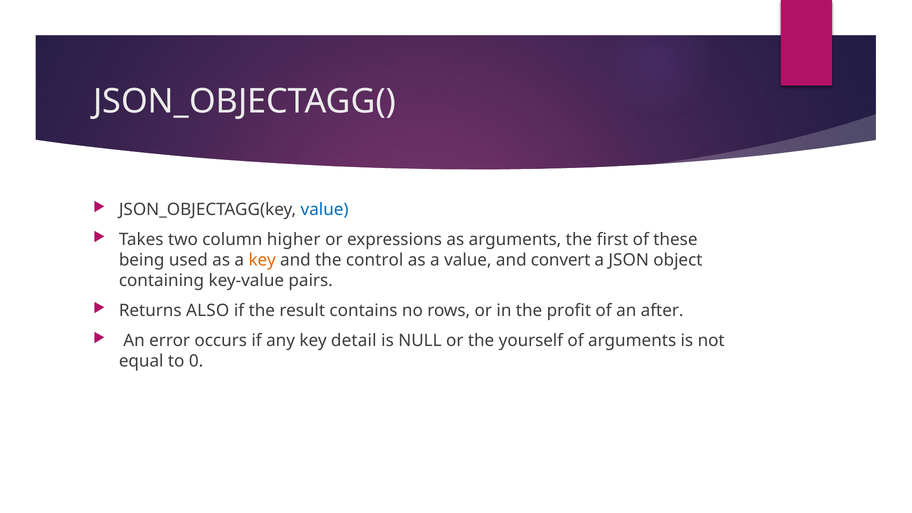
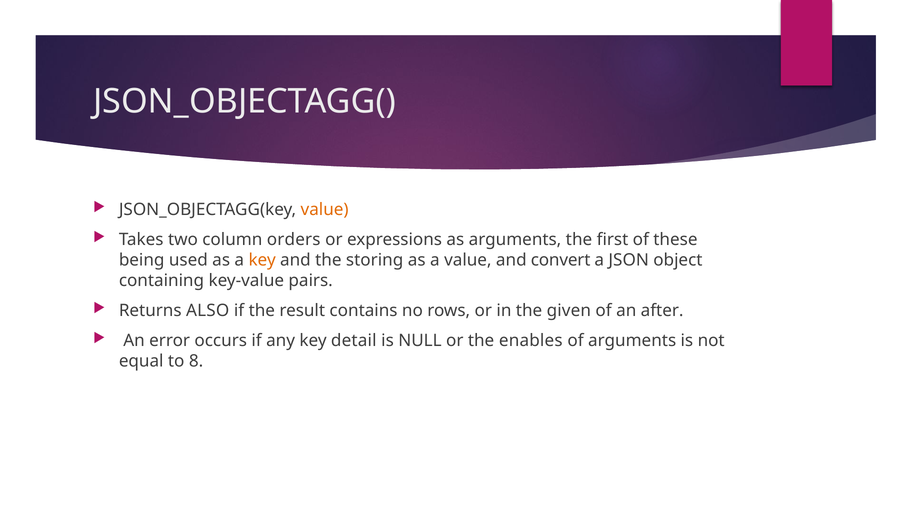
value at (325, 210) colour: blue -> orange
higher: higher -> orders
control: control -> storing
profit: profit -> given
yourself: yourself -> enables
0: 0 -> 8
